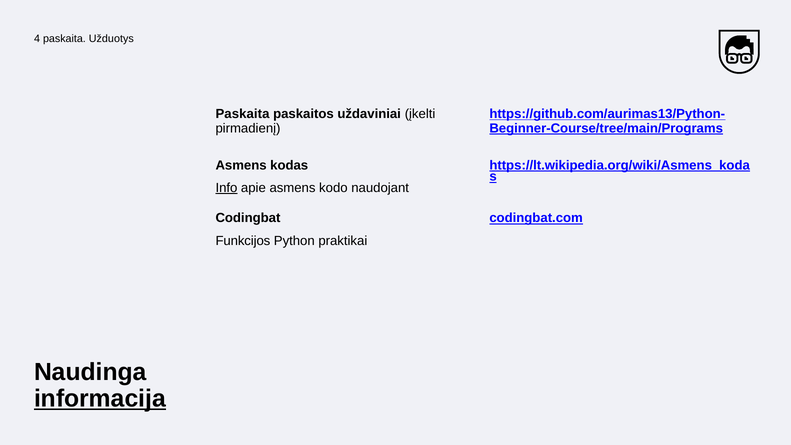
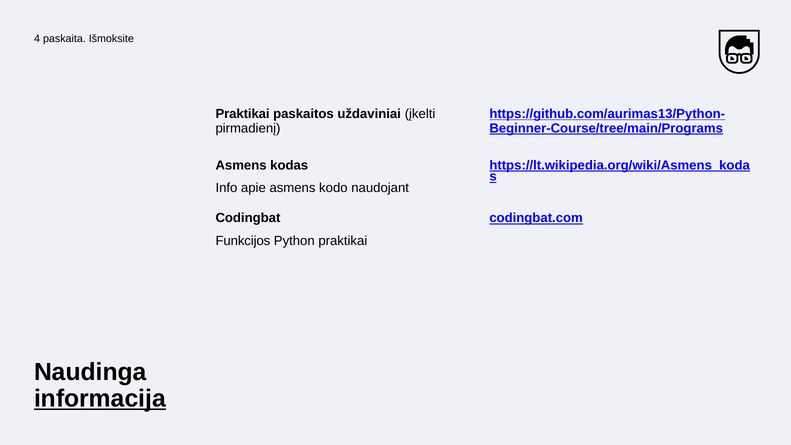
Užduotys: Užduotys -> Išmoksite
Paskaita at (242, 114): Paskaita -> Praktikai
Info underline: present -> none
